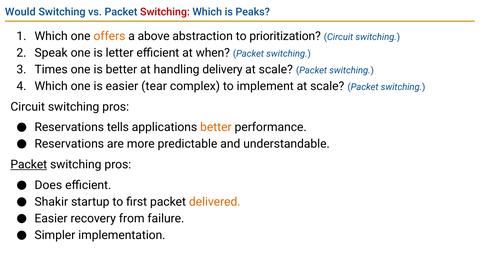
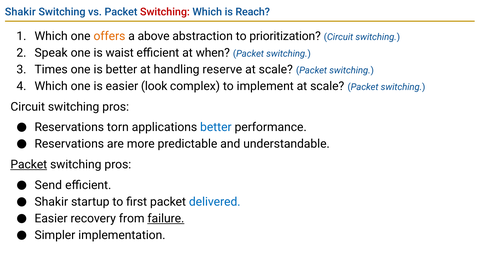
Would at (20, 12): Would -> Shakir
Peaks: Peaks -> Reach
letter: letter -> waist
delivery: delivery -> reserve
tear: tear -> look
tells: tells -> torn
better at (216, 127) colour: orange -> blue
Does: Does -> Send
delivered colour: orange -> blue
failure underline: none -> present
